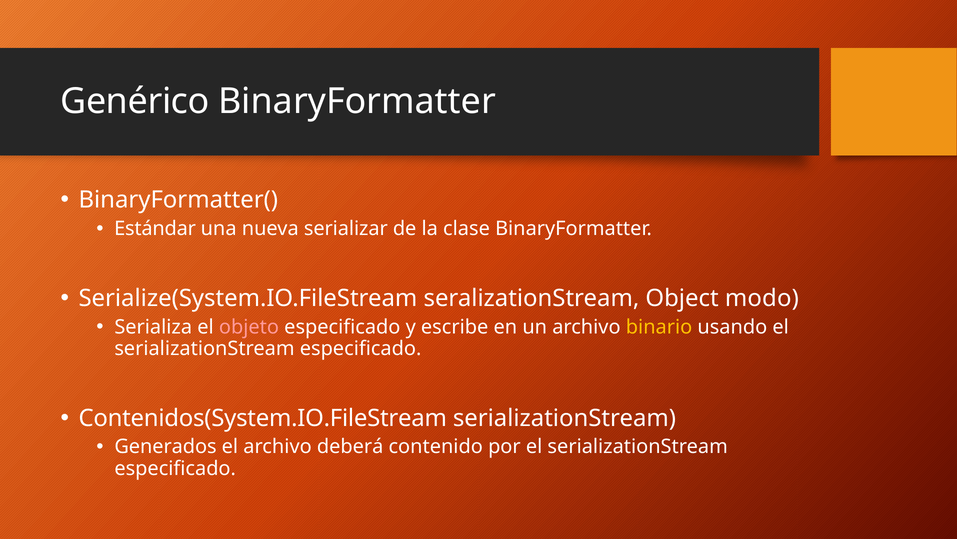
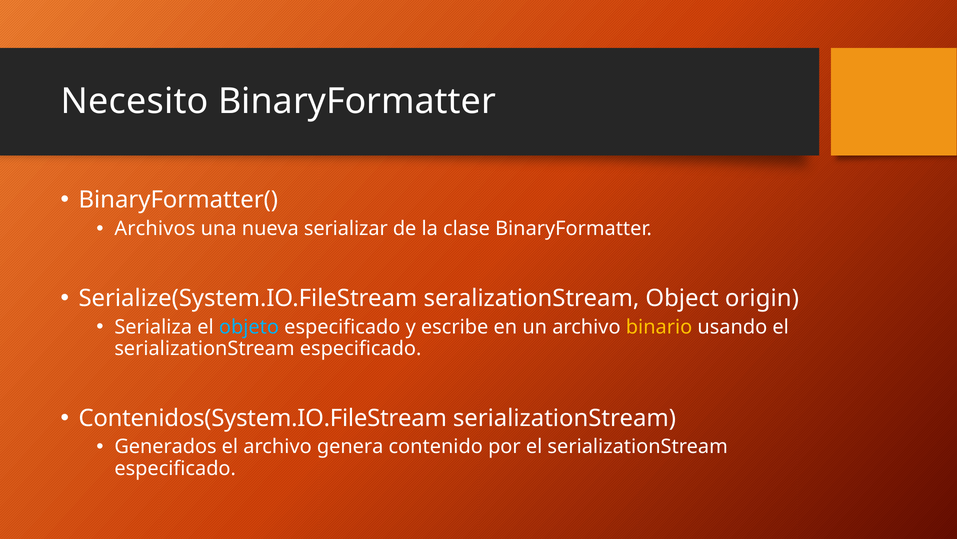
Genérico: Genérico -> Necesito
Estándar: Estándar -> Archivos
modo: modo -> origin
objeto colour: pink -> light blue
deberá: deberá -> genera
